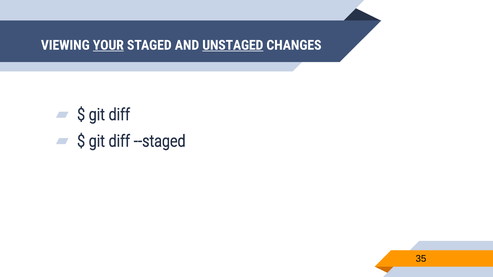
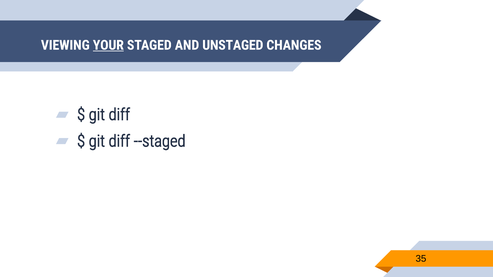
UNSTAGED underline: present -> none
